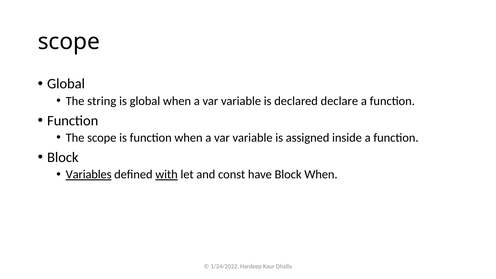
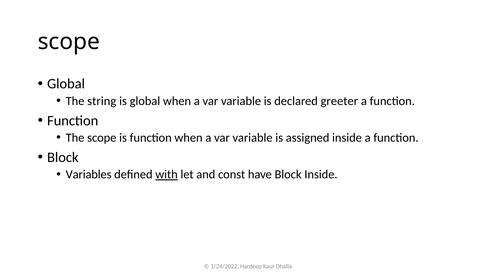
declare: declare -> greeter
Variables underline: present -> none
Block When: When -> Inside
